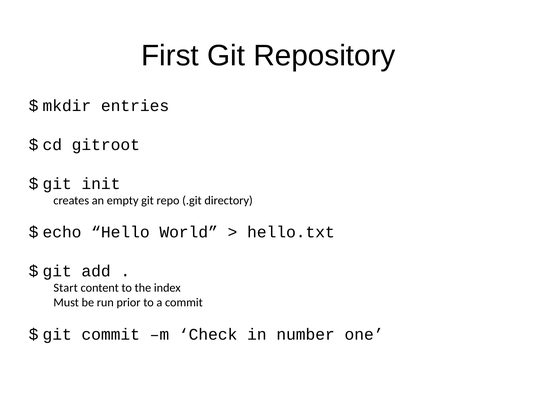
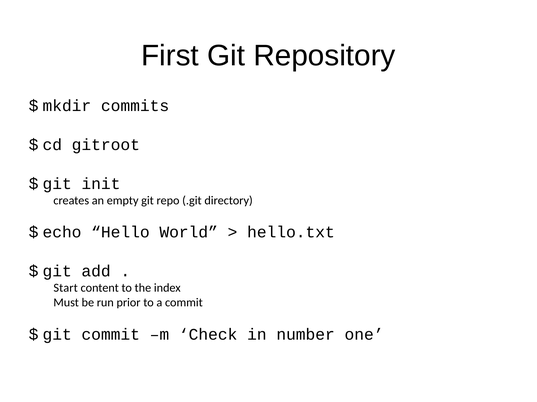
entries: entries -> commits
